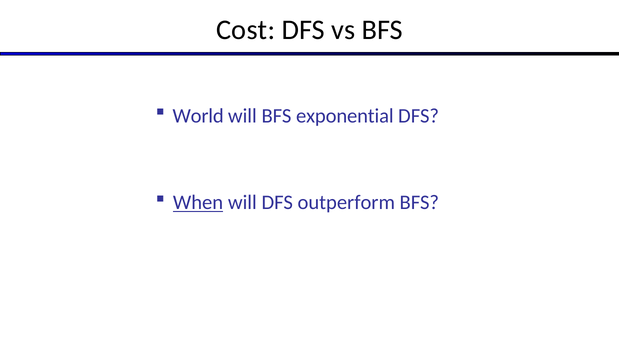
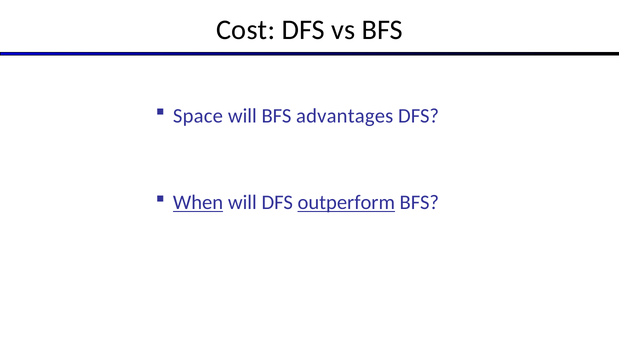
World: World -> Space
exponential: exponential -> advantages
outperform underline: none -> present
